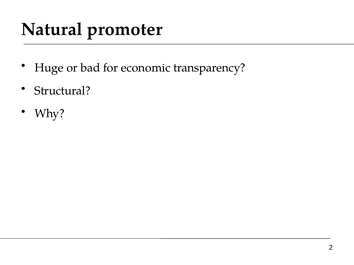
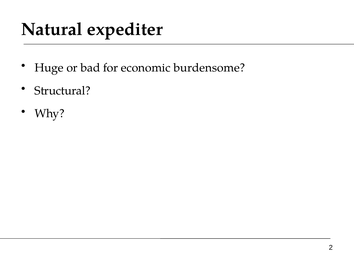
promoter: promoter -> expediter
transparency: transparency -> burdensome
